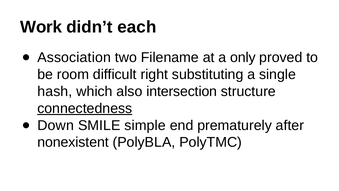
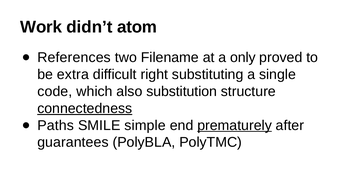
each: each -> atom
Association: Association -> References
room: room -> extra
hash: hash -> code
intersection: intersection -> substitution
Down: Down -> Paths
prematurely underline: none -> present
nonexistent: nonexistent -> guarantees
